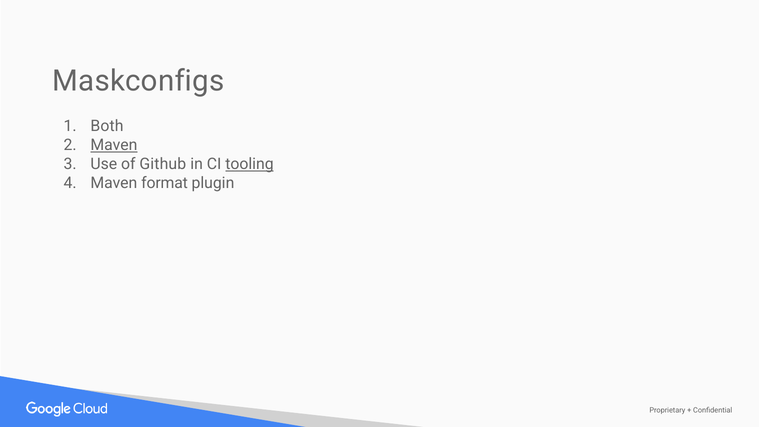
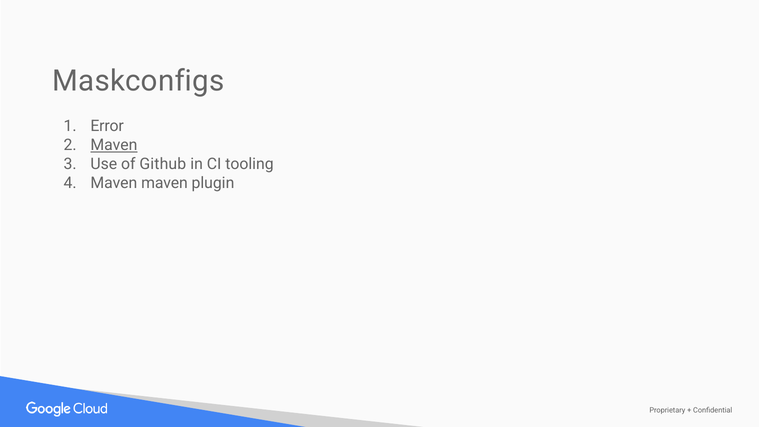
Both: Both -> Error
tooling underline: present -> none
Maven format: format -> maven
